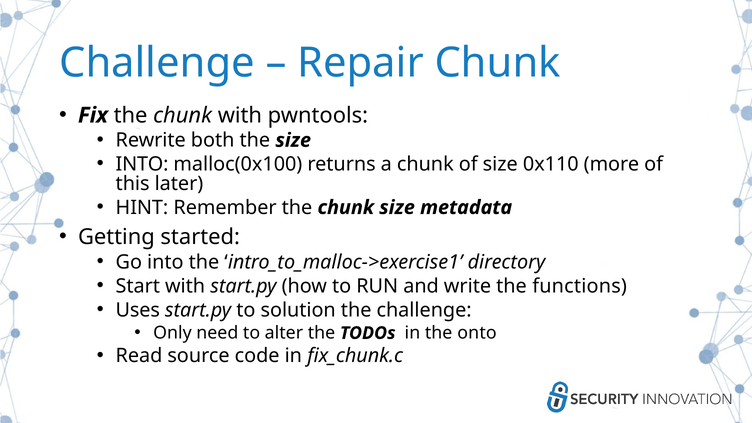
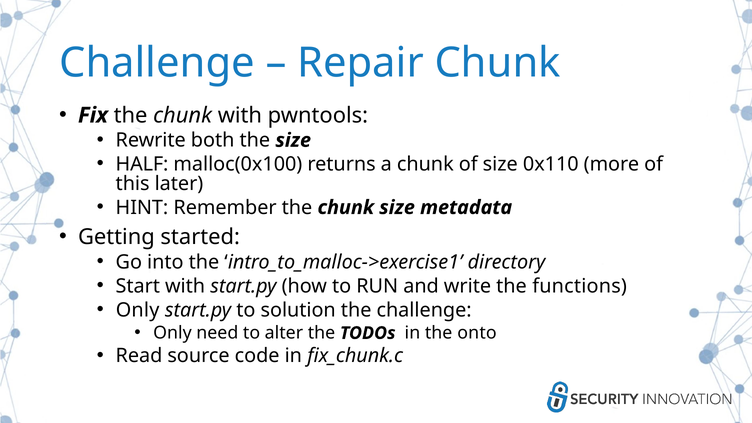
INTO at (142, 164): INTO -> HALF
Uses at (138, 310): Uses -> Only
